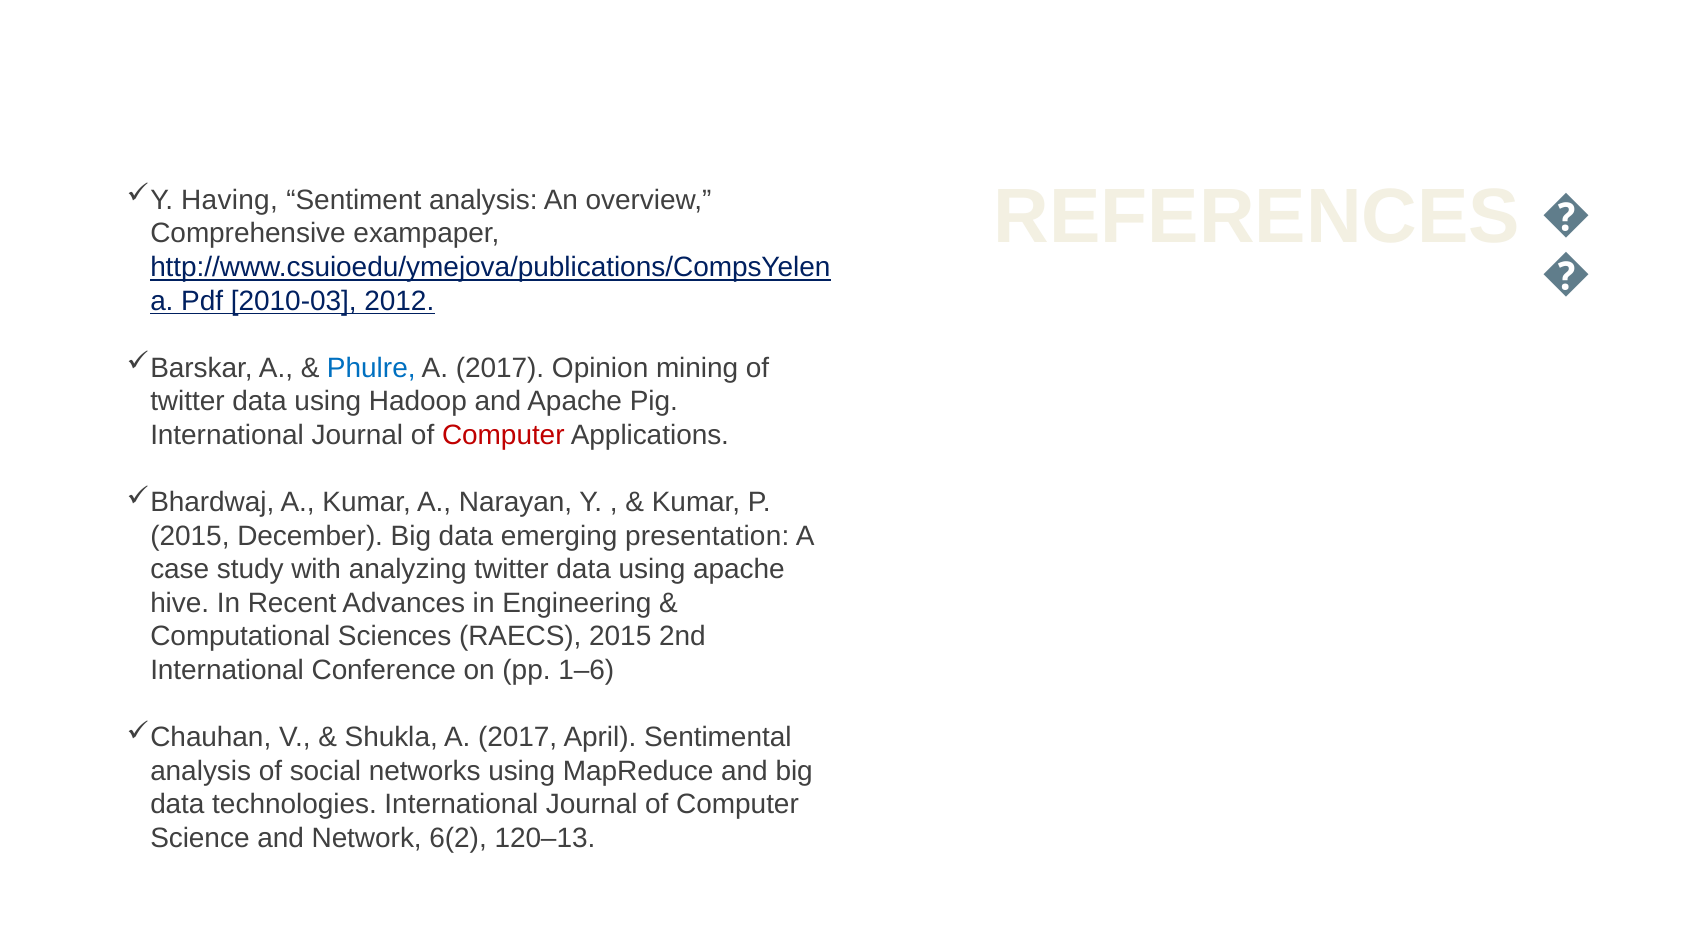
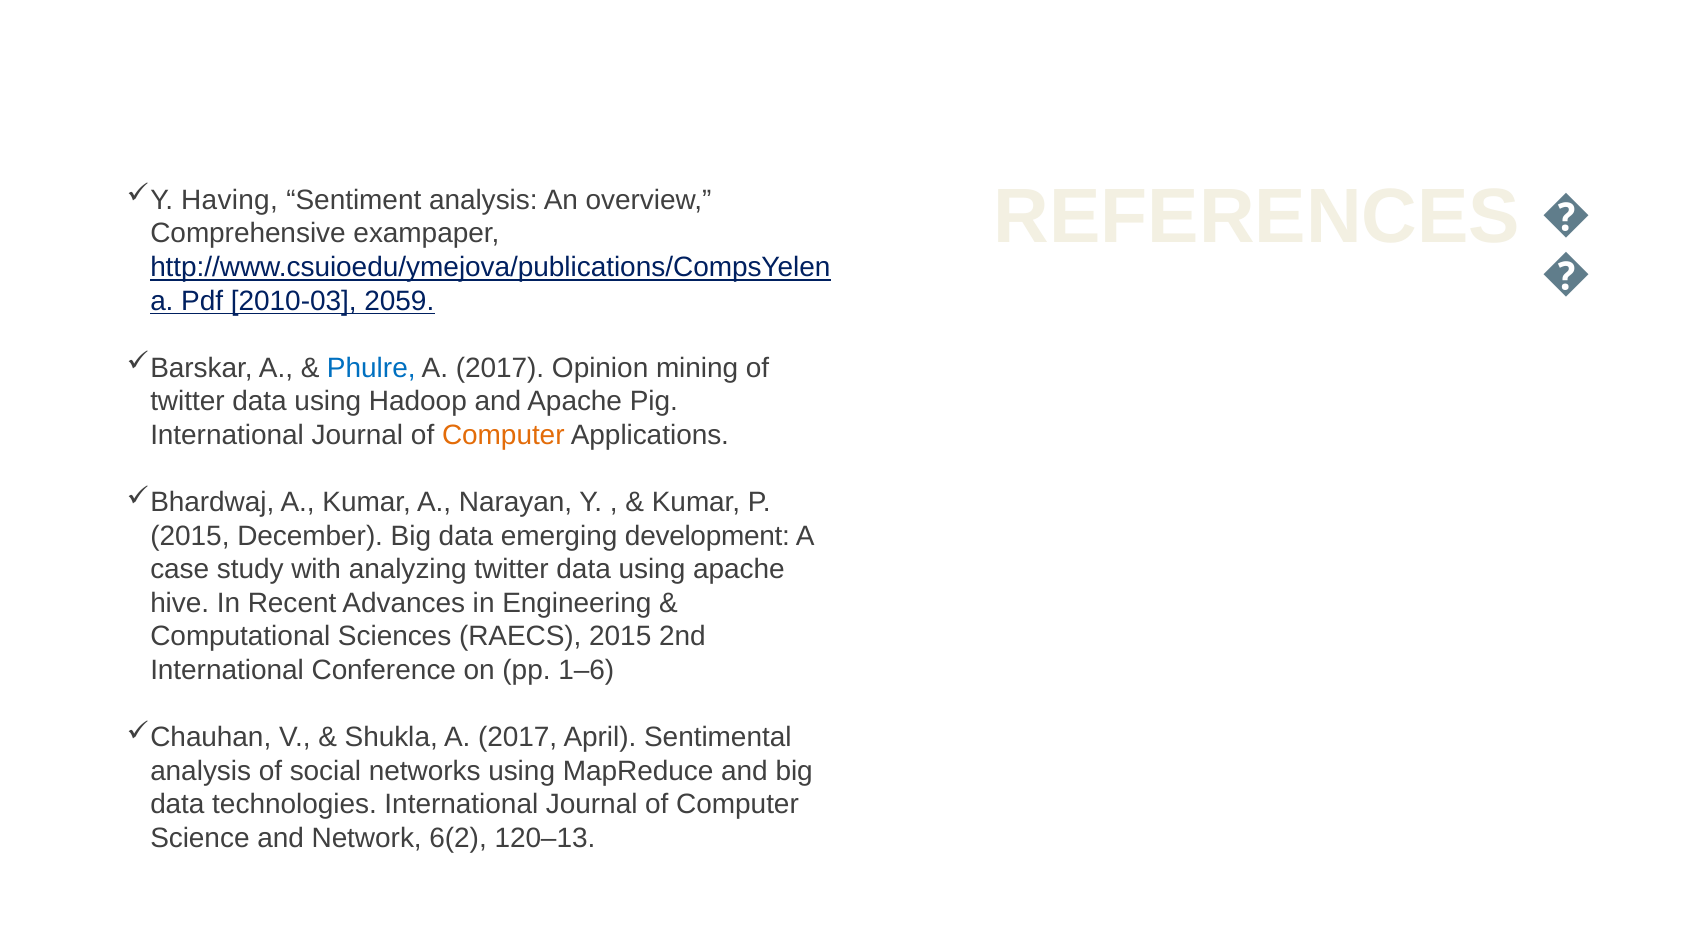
2012: 2012 -> 2059
Computer at (503, 435) colour: red -> orange
presentation: presentation -> development
